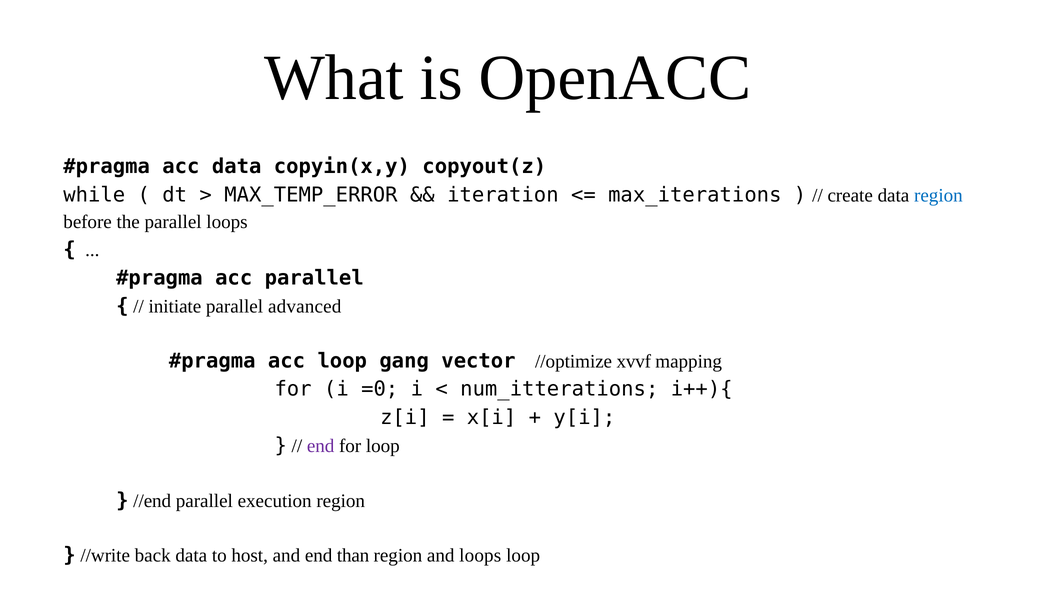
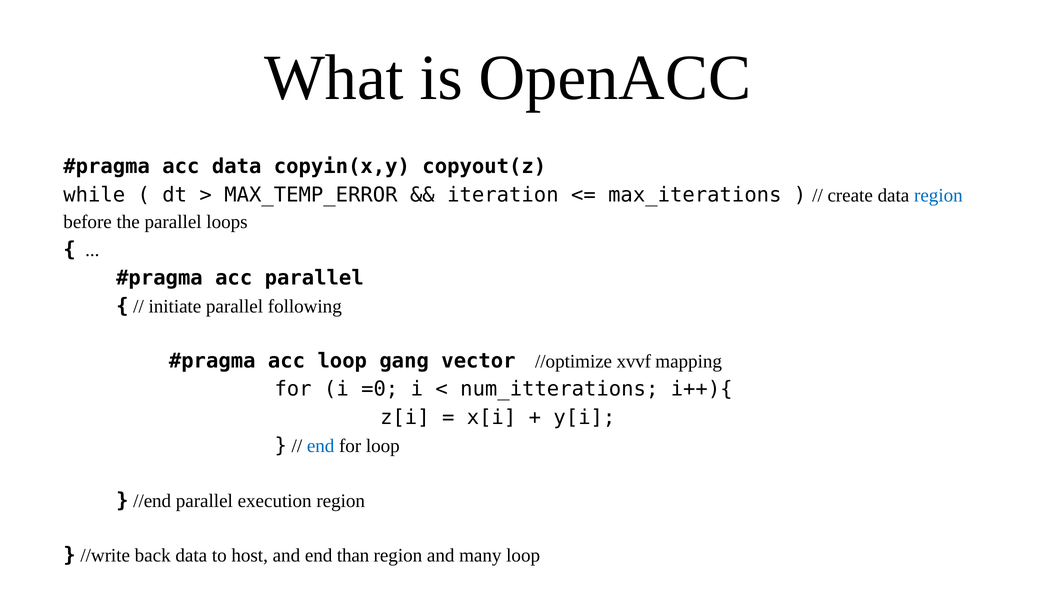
advanced: advanced -> following
end at (321, 446) colour: purple -> blue
and loops: loops -> many
